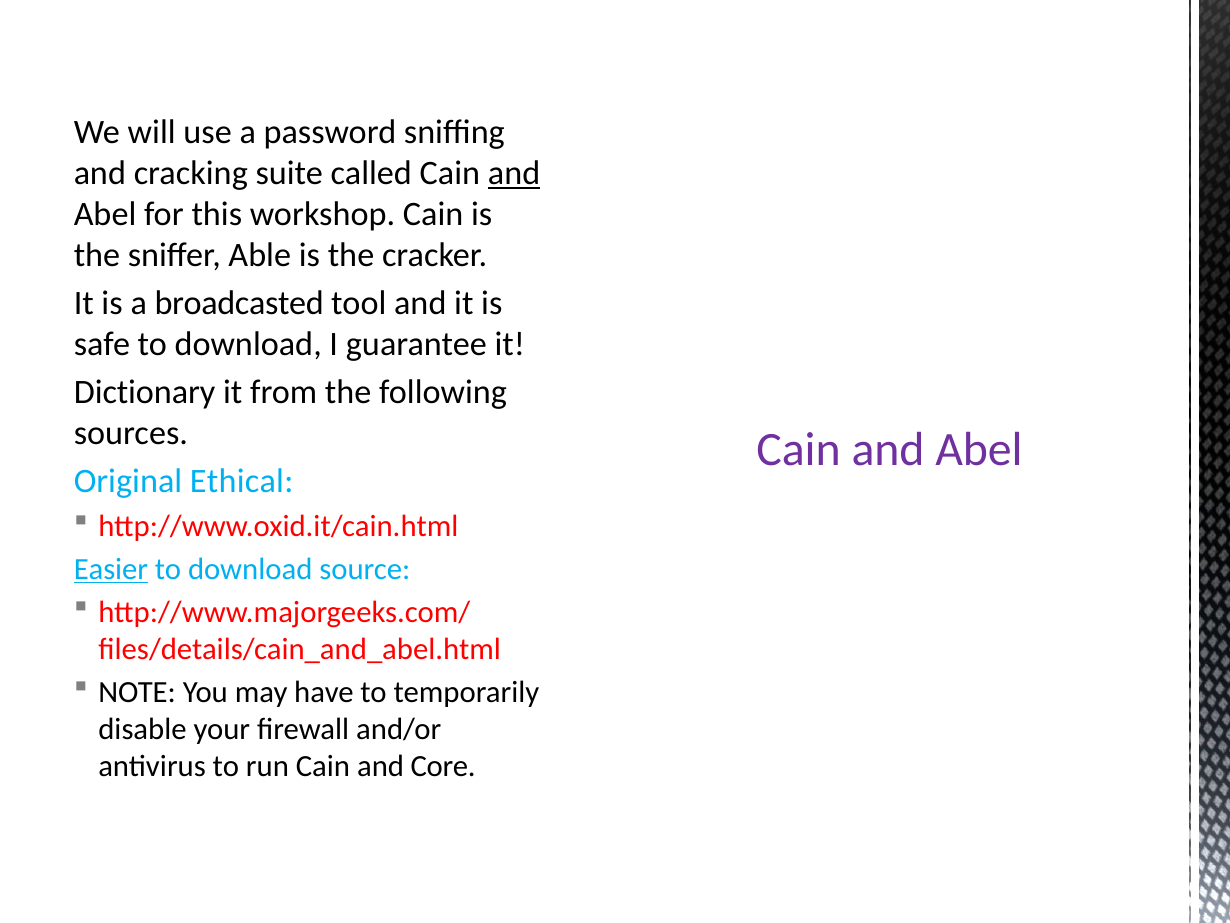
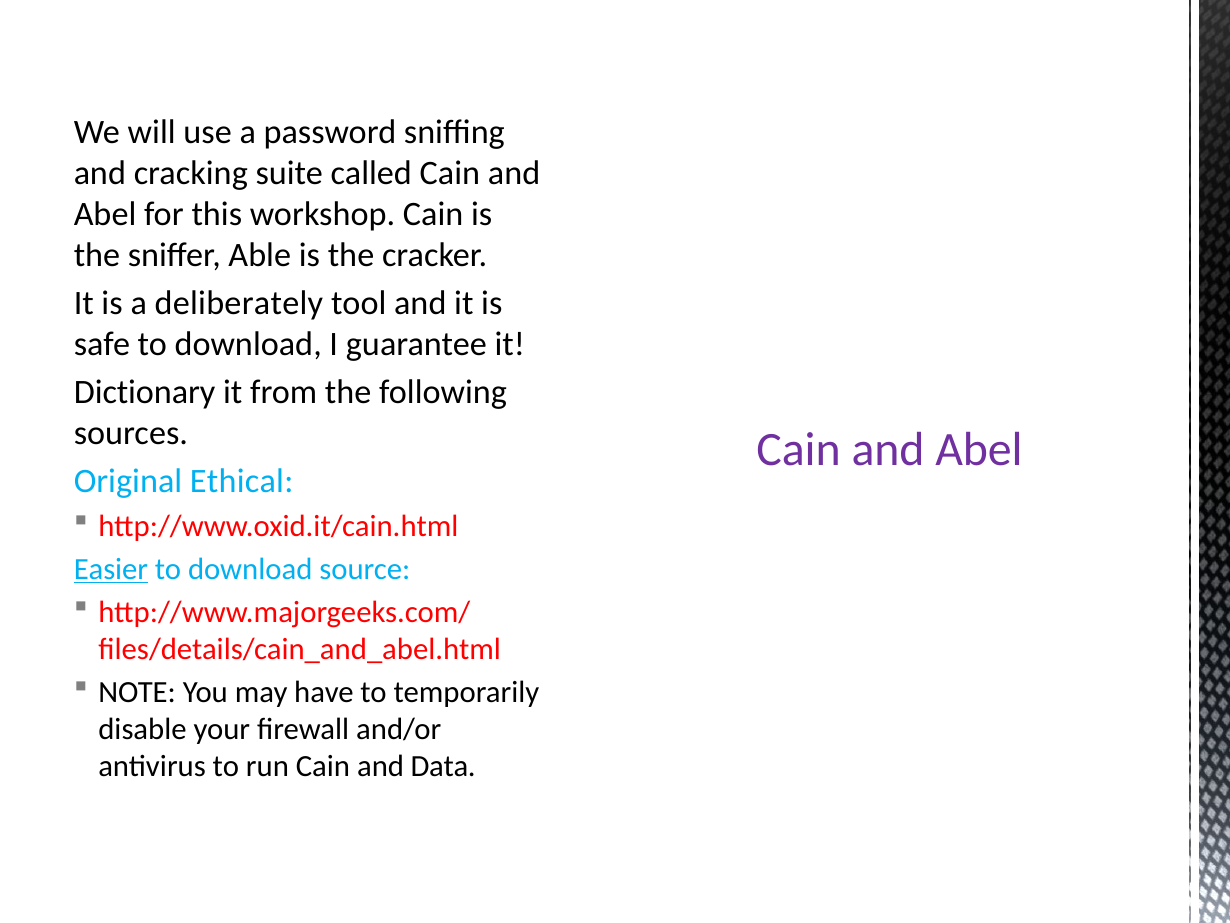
and at (514, 174) underline: present -> none
broadcasted: broadcasted -> deliberately
Core: Core -> Data
